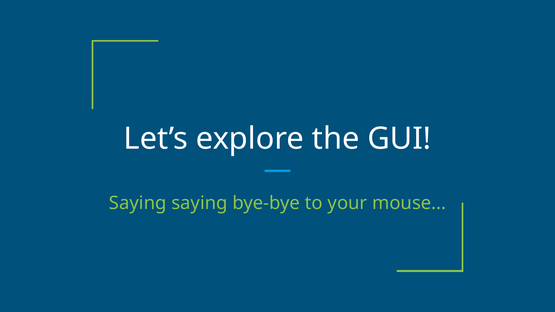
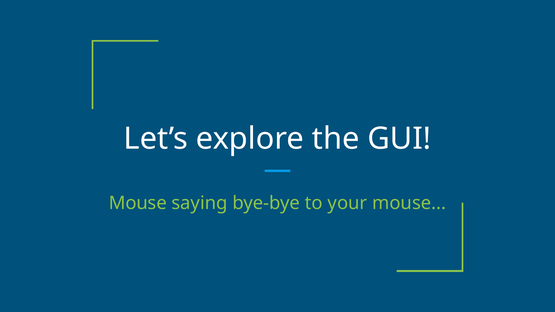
Saying at (138, 203): Saying -> Mouse
